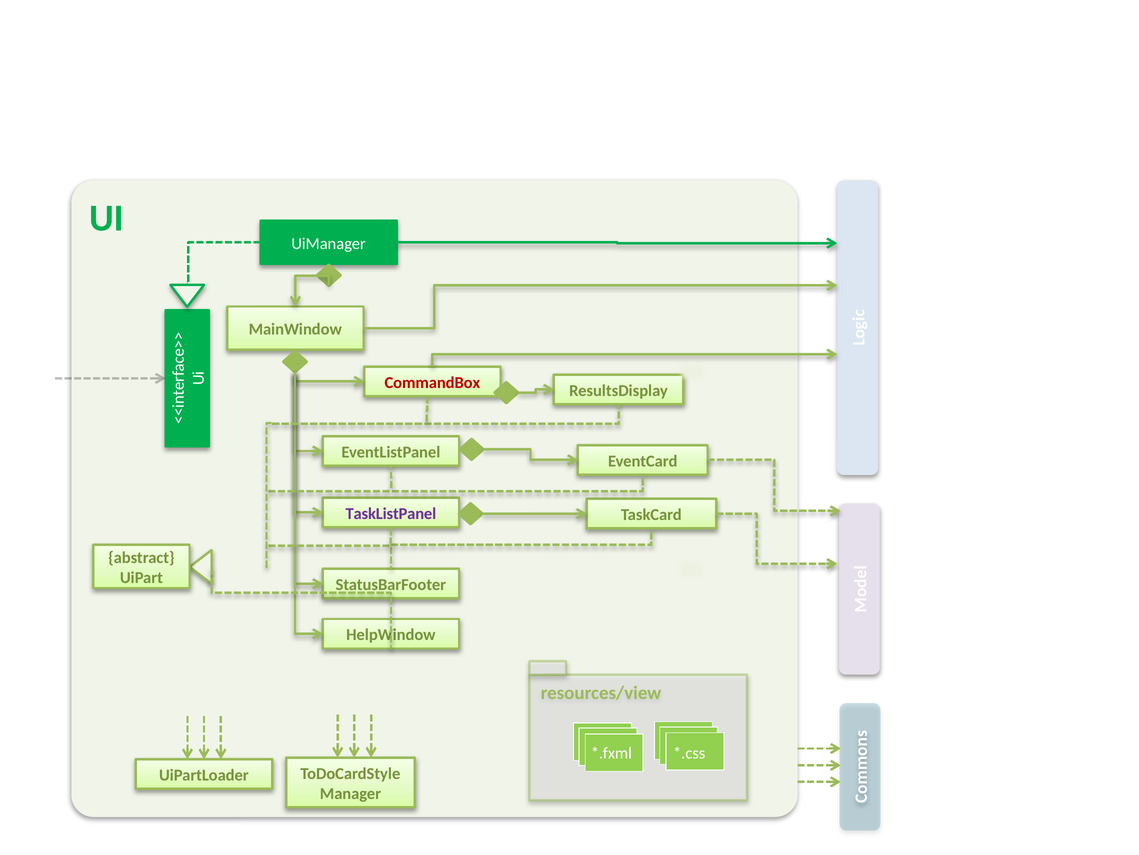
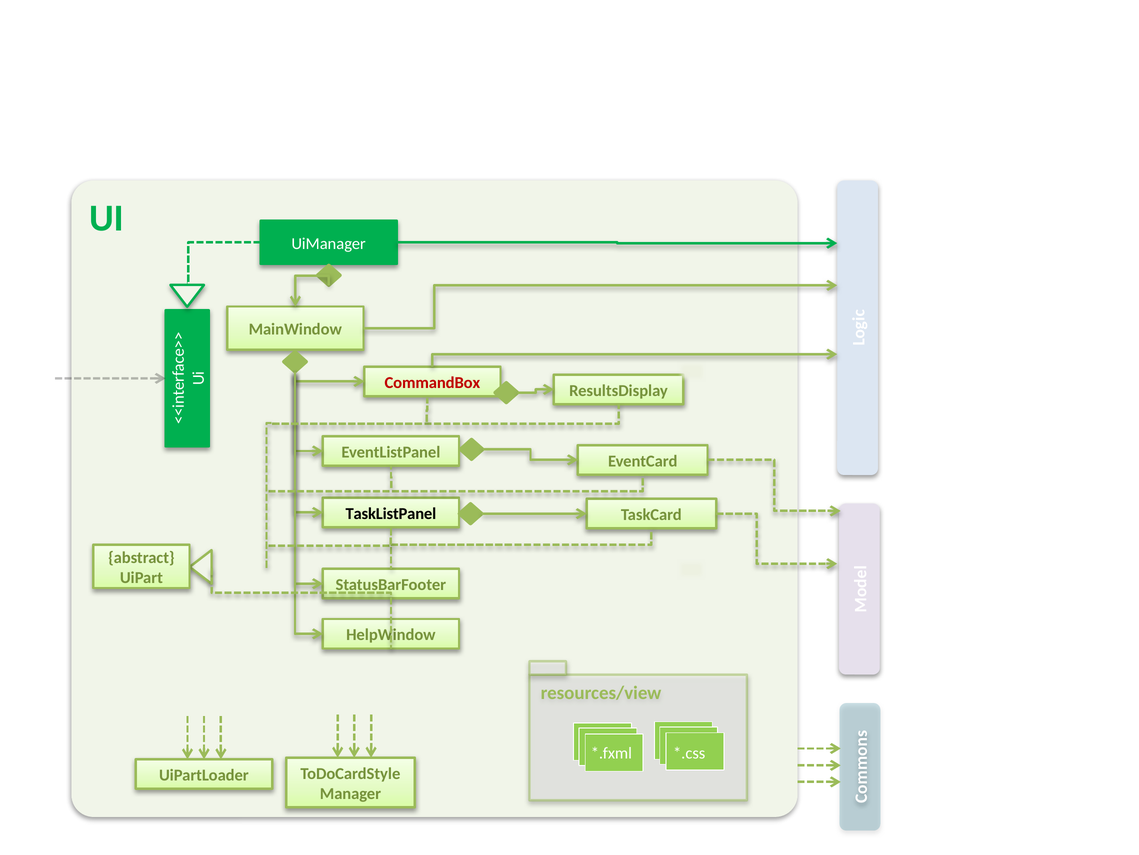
TaskListPanel colour: purple -> black
